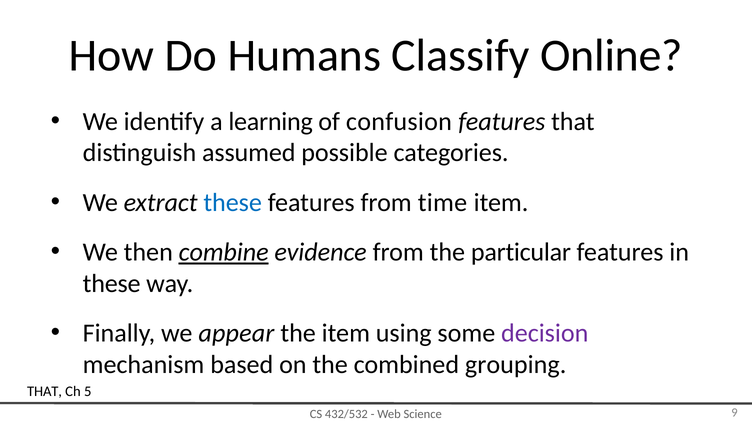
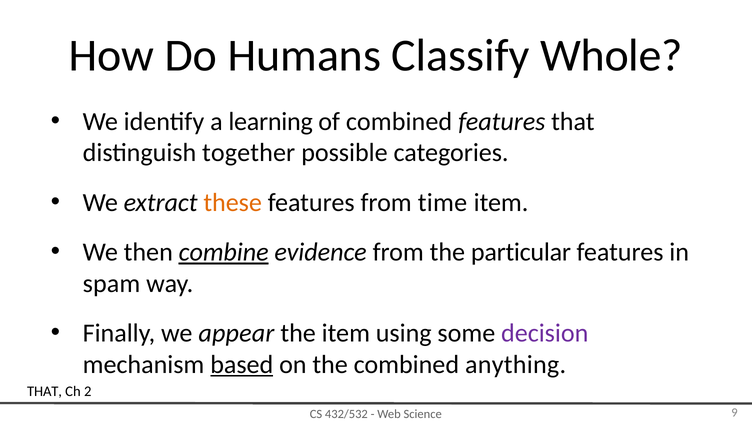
Online: Online -> Whole
of confusion: confusion -> combined
assumed: assumed -> together
these at (233, 203) colour: blue -> orange
these at (112, 284): these -> spam
based underline: none -> present
grouping: grouping -> anything
5: 5 -> 2
